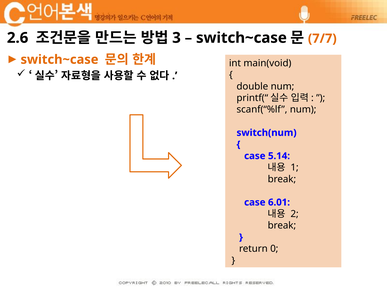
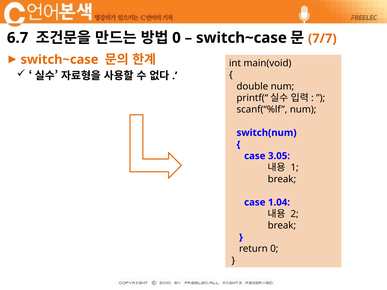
2.6: 2.6 -> 6.7
3 at (176, 38): 3 -> 0
5.14: 5.14 -> 3.05
6.01: 6.01 -> 1.04
